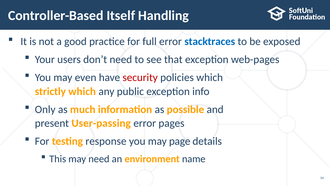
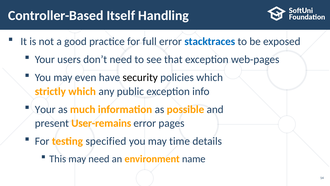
security colour: red -> black
Only at (45, 109): Only -> Your
User-passing: User-passing -> User-remains
response: response -> specified
page: page -> time
